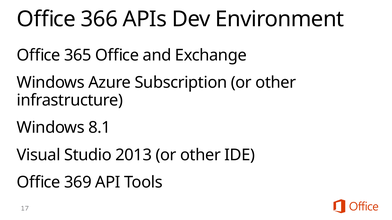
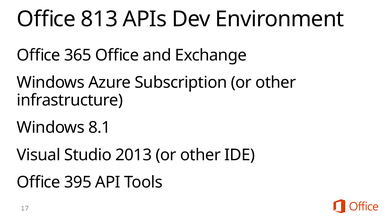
366: 366 -> 813
369: 369 -> 395
